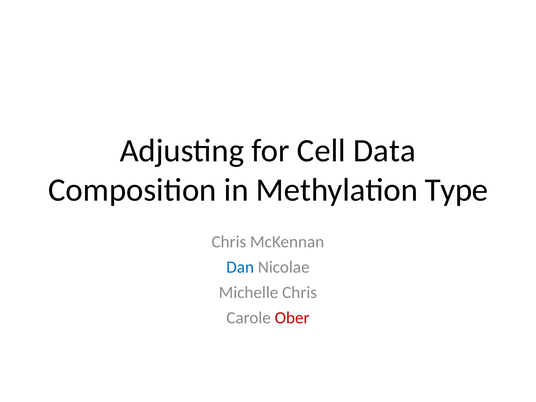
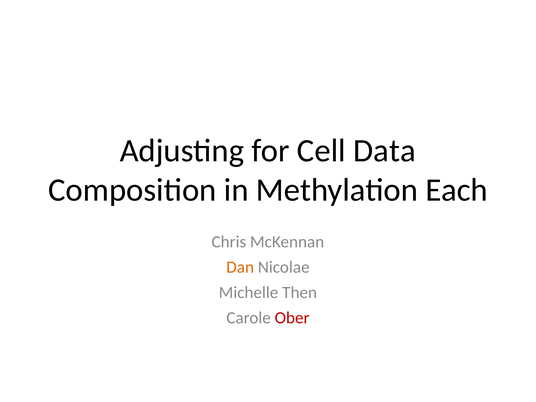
Type: Type -> Each
Dan colour: blue -> orange
Michelle Chris: Chris -> Then
